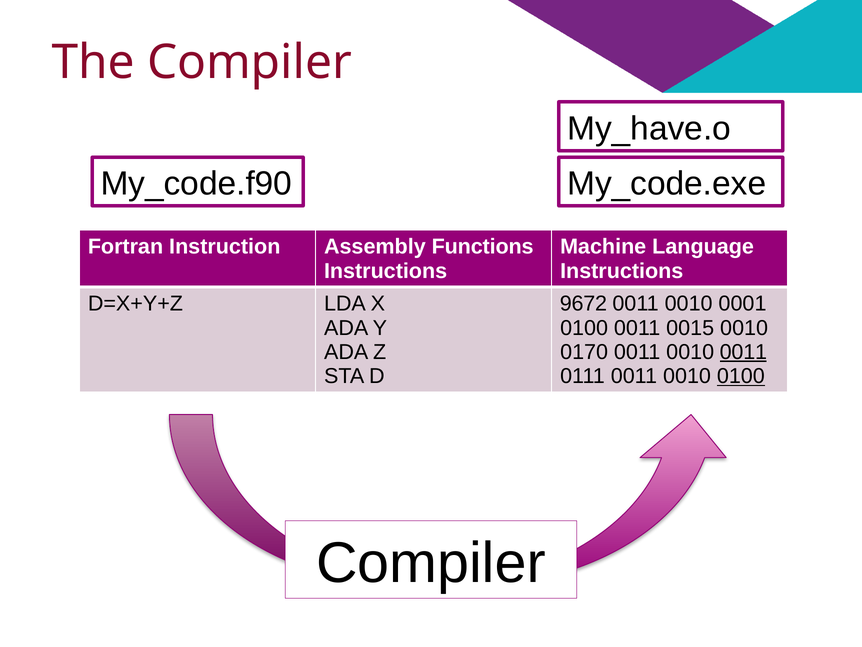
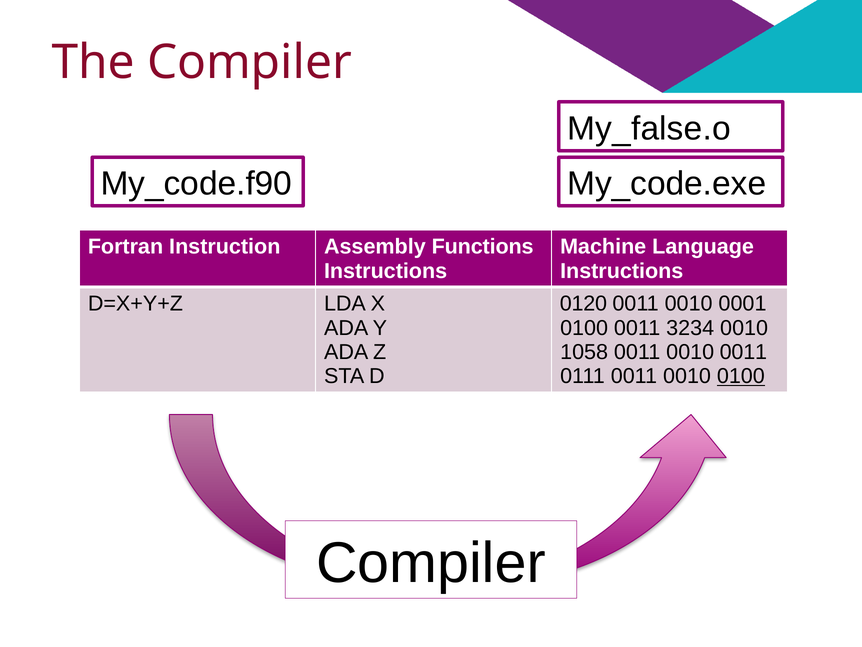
My_have.o: My_have.o -> My_false.o
9672: 9672 -> 0120
0015: 0015 -> 3234
0170: 0170 -> 1058
0011 at (743, 352) underline: present -> none
